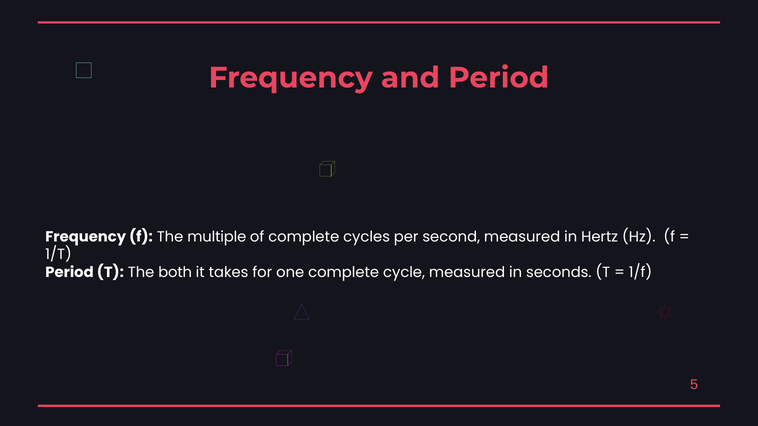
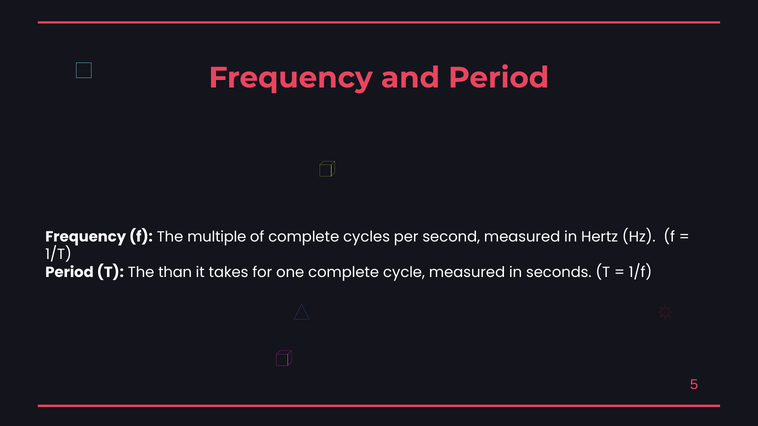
both: both -> than
